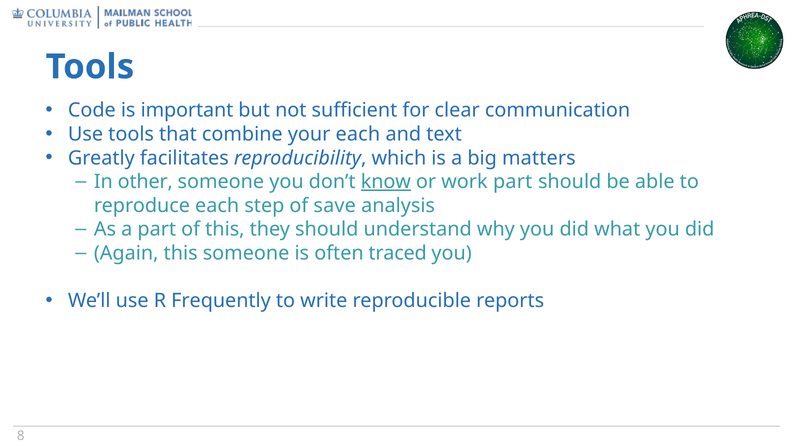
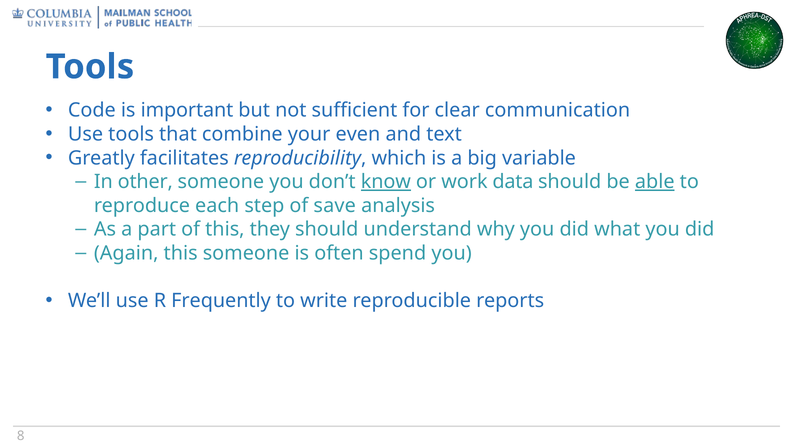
your each: each -> even
matters: matters -> variable
work part: part -> data
able underline: none -> present
traced: traced -> spend
